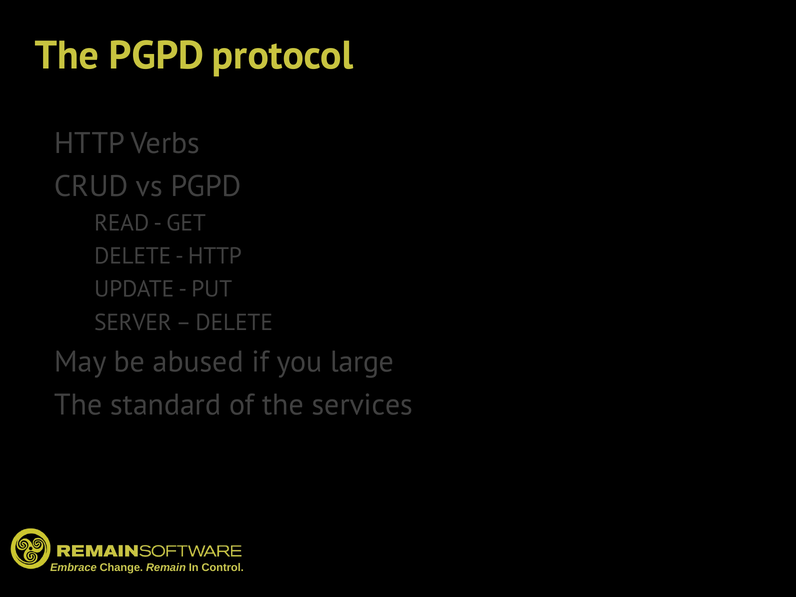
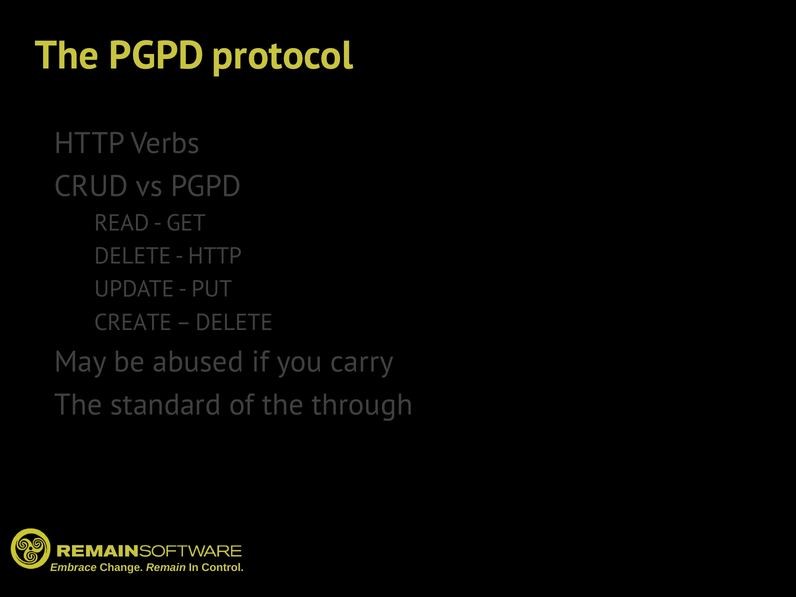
SERVER: SERVER -> CREATE
large: large -> carry
services: services -> through
